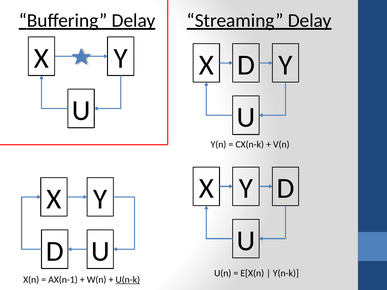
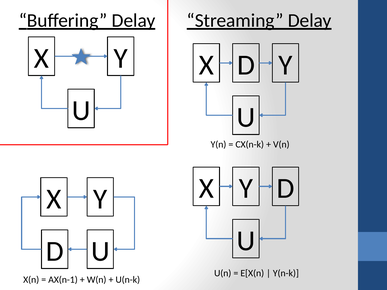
U(n-k underline: present -> none
